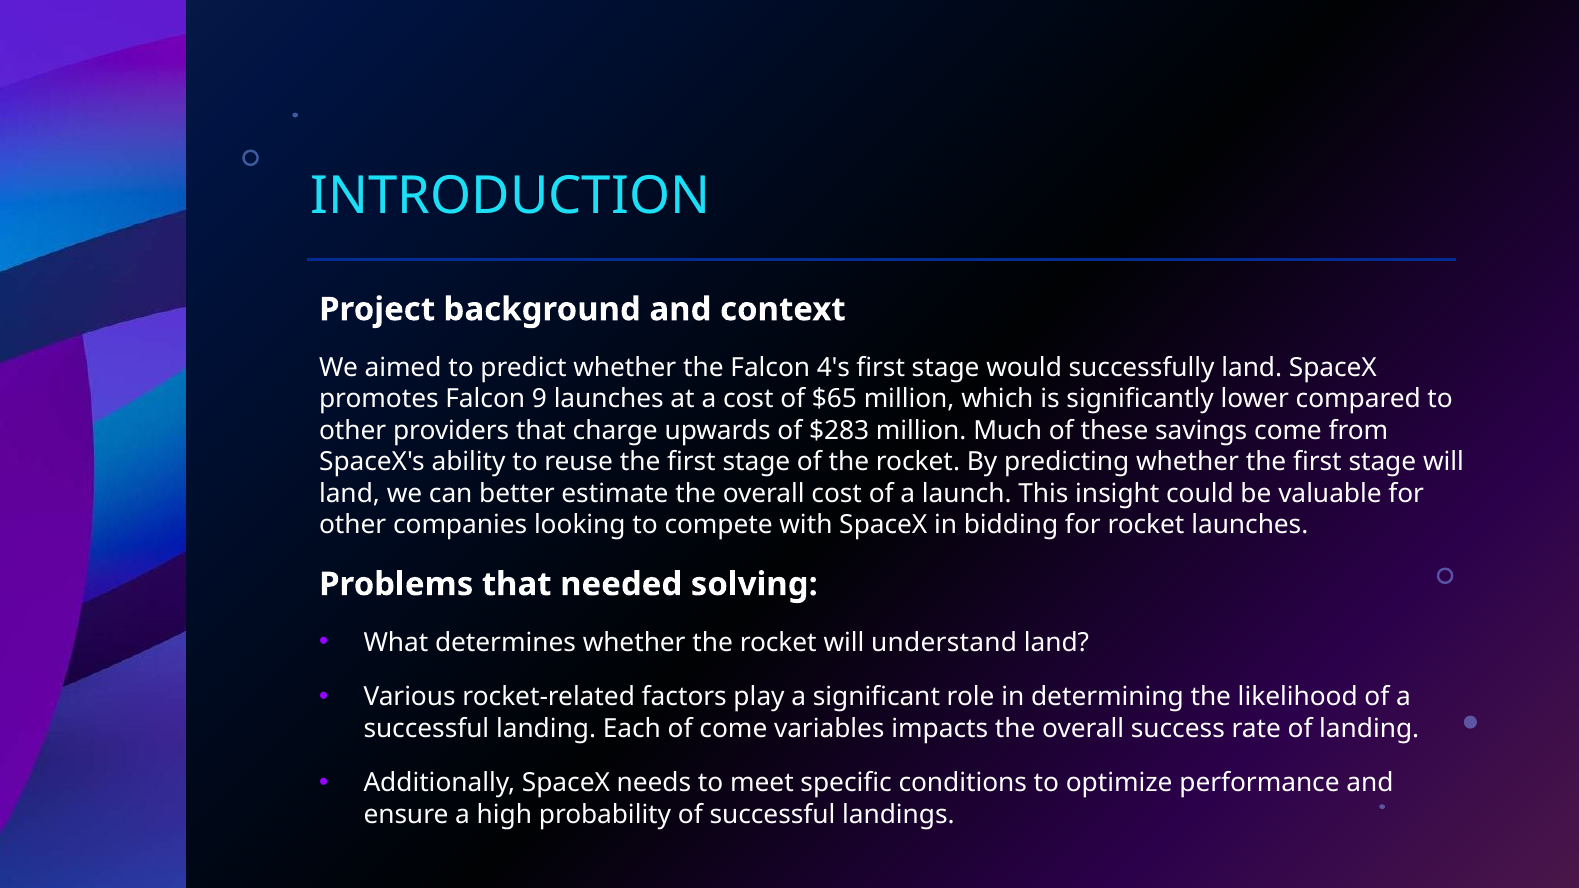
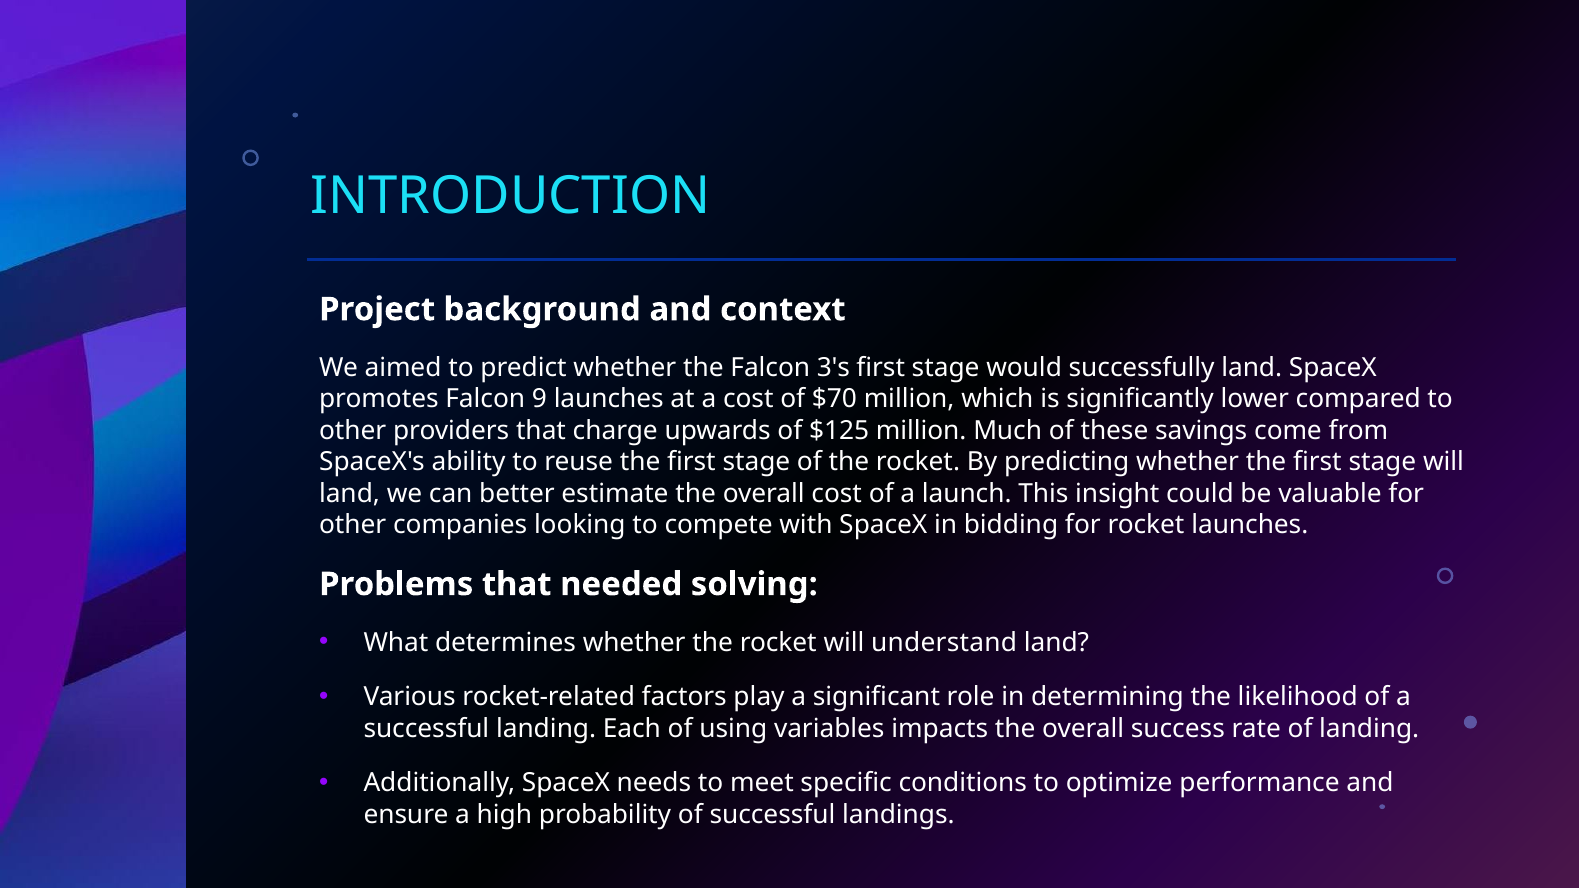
4's: 4's -> 3's
$65: $65 -> $70
$283: $283 -> $125
of come: come -> using
